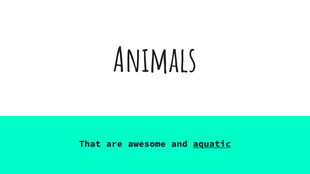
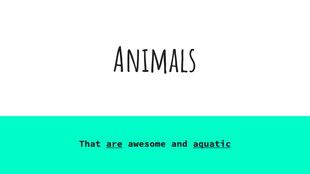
are underline: none -> present
